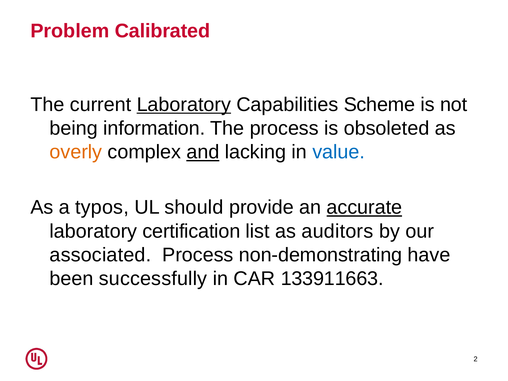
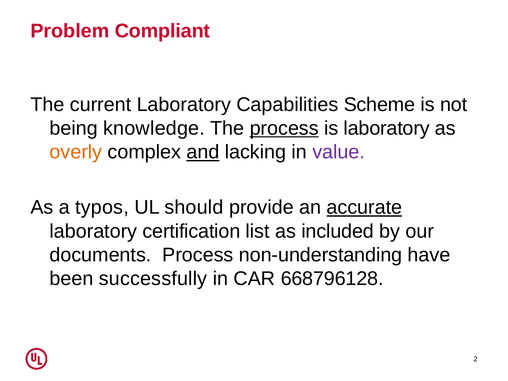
Calibrated: Calibrated -> Compliant
Laboratory at (184, 105) underline: present -> none
information: information -> knowledge
process at (284, 128) underline: none -> present
is obsoleted: obsoleted -> laboratory
value colour: blue -> purple
auditors: auditors -> included
associated: associated -> documents
non-demonstrating: non-demonstrating -> non-understanding
133911663: 133911663 -> 668796128
